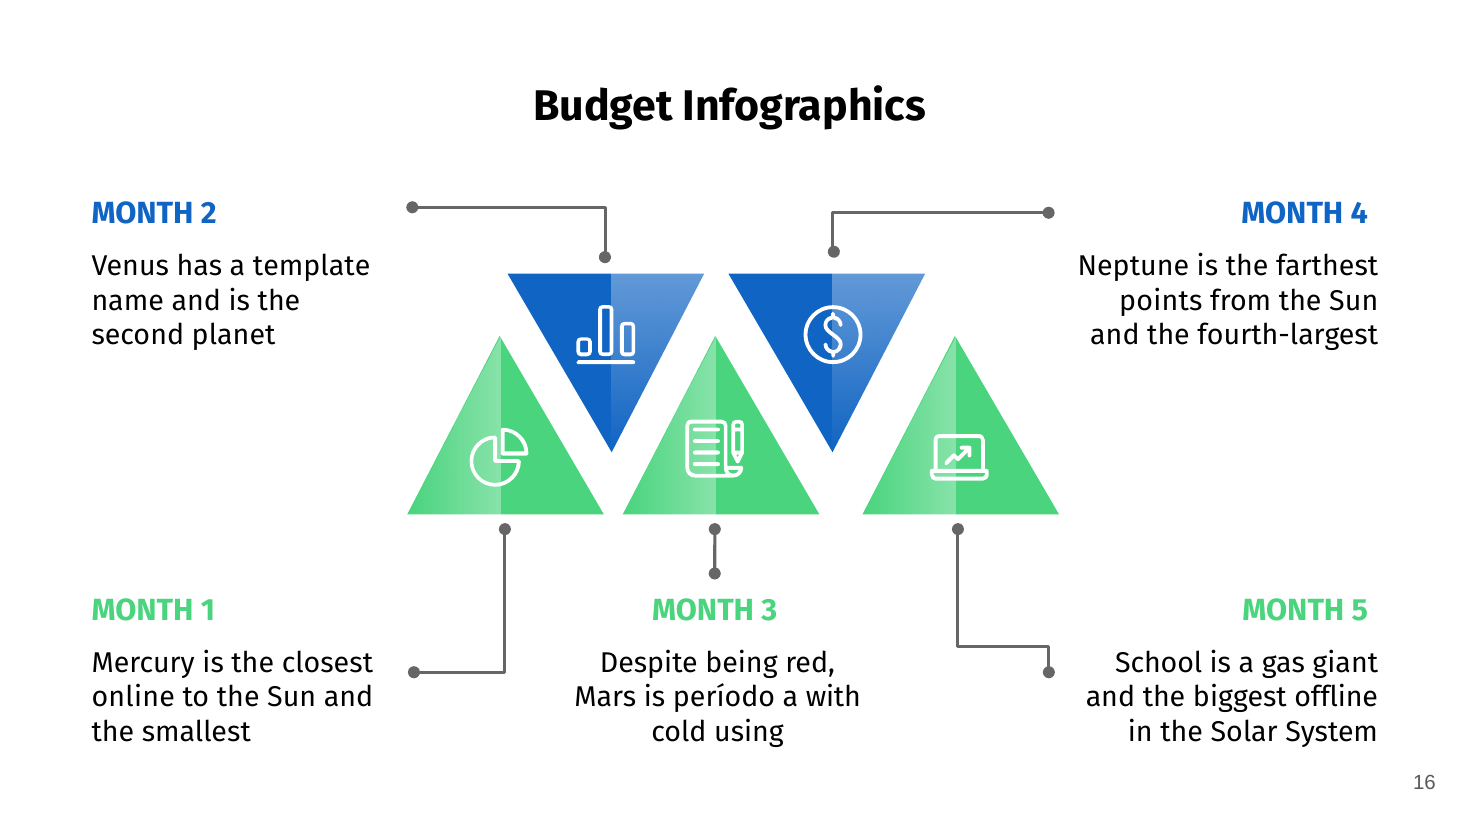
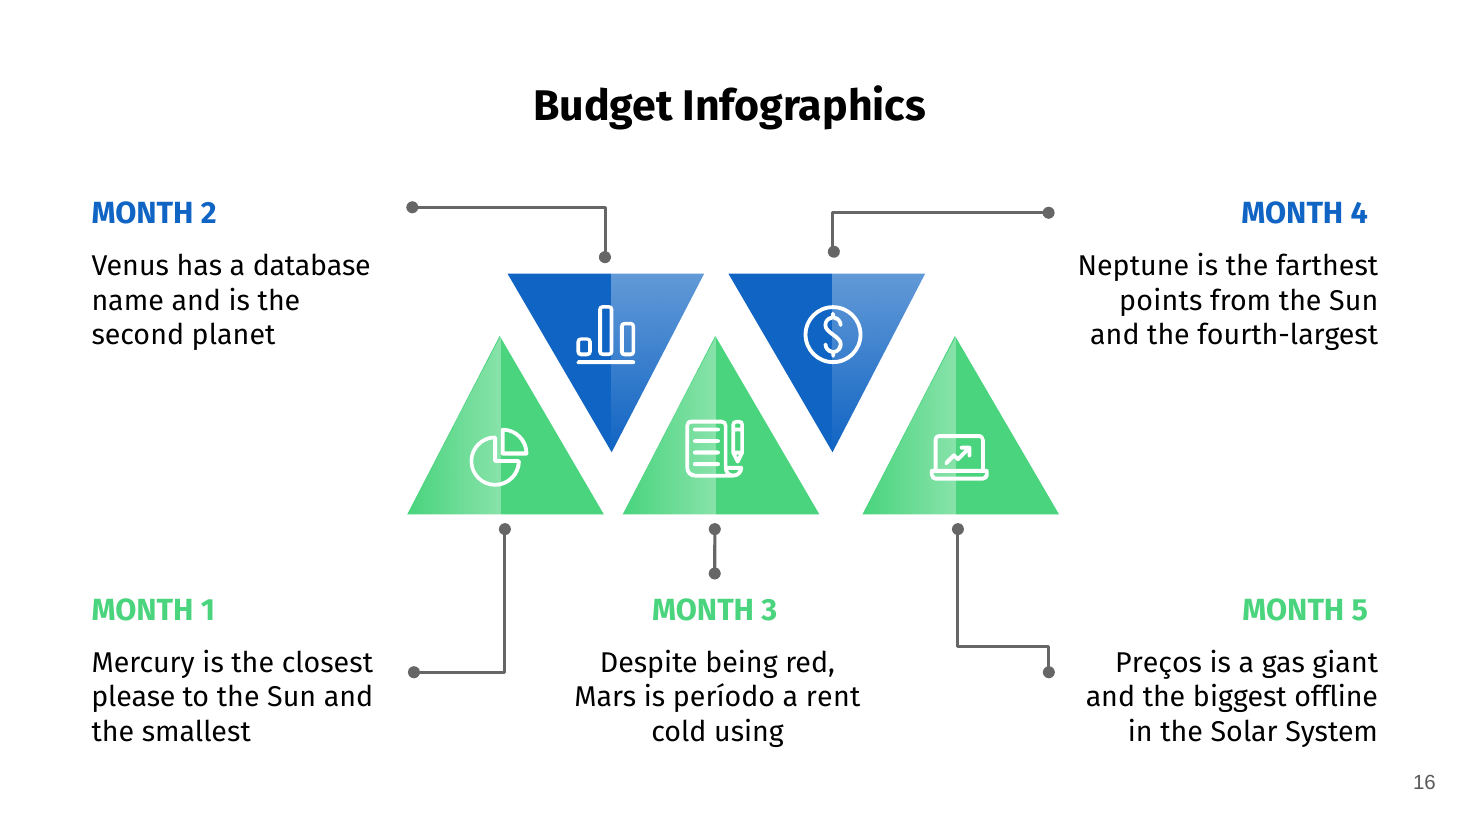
template: template -> database
School: School -> Preços
online: online -> please
with: with -> rent
